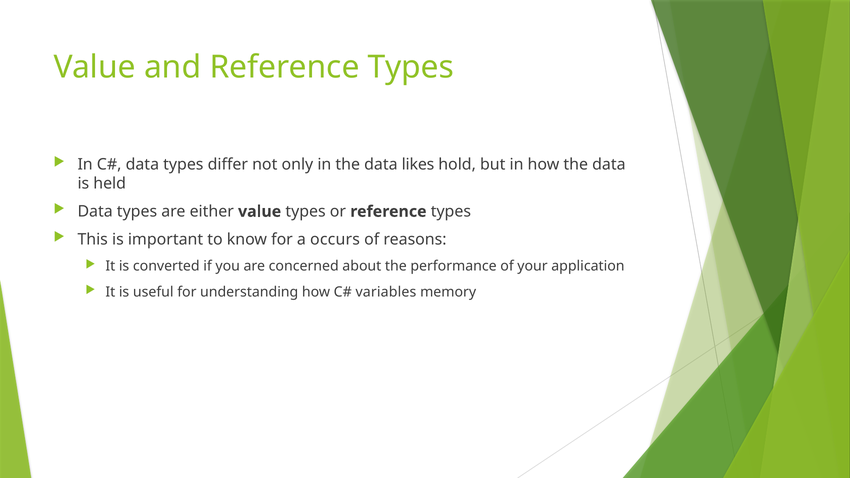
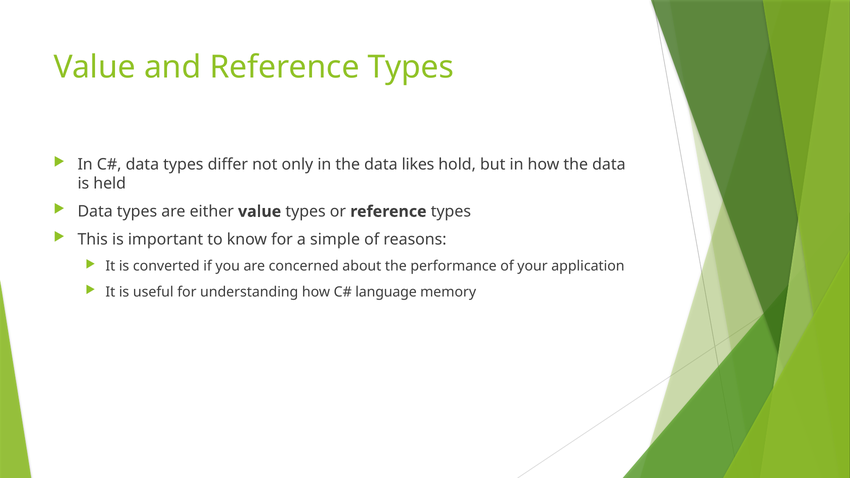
occurs: occurs -> simple
variables: variables -> language
